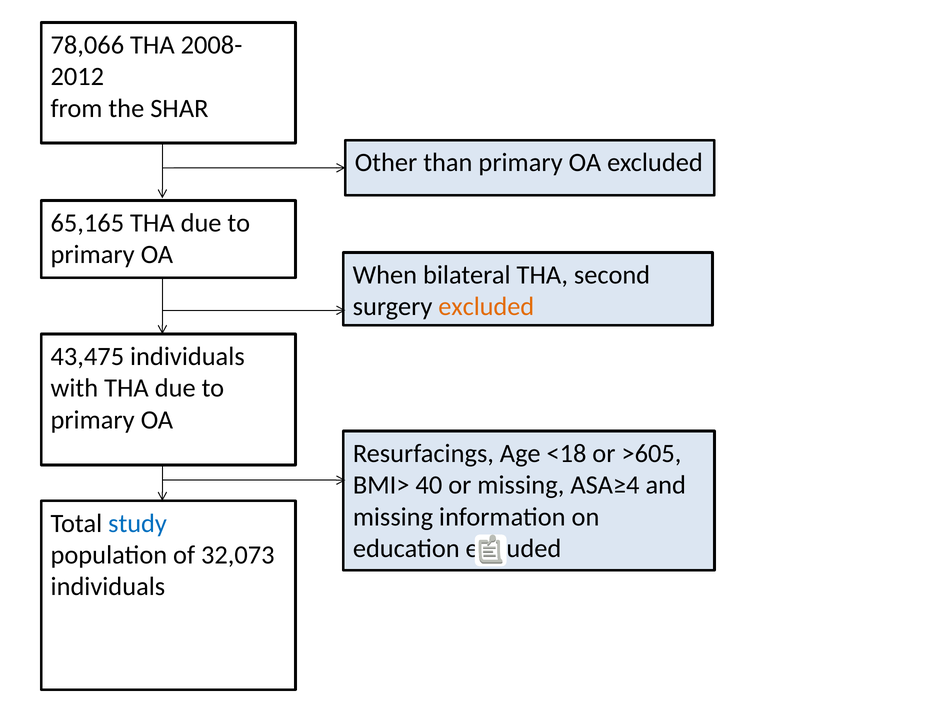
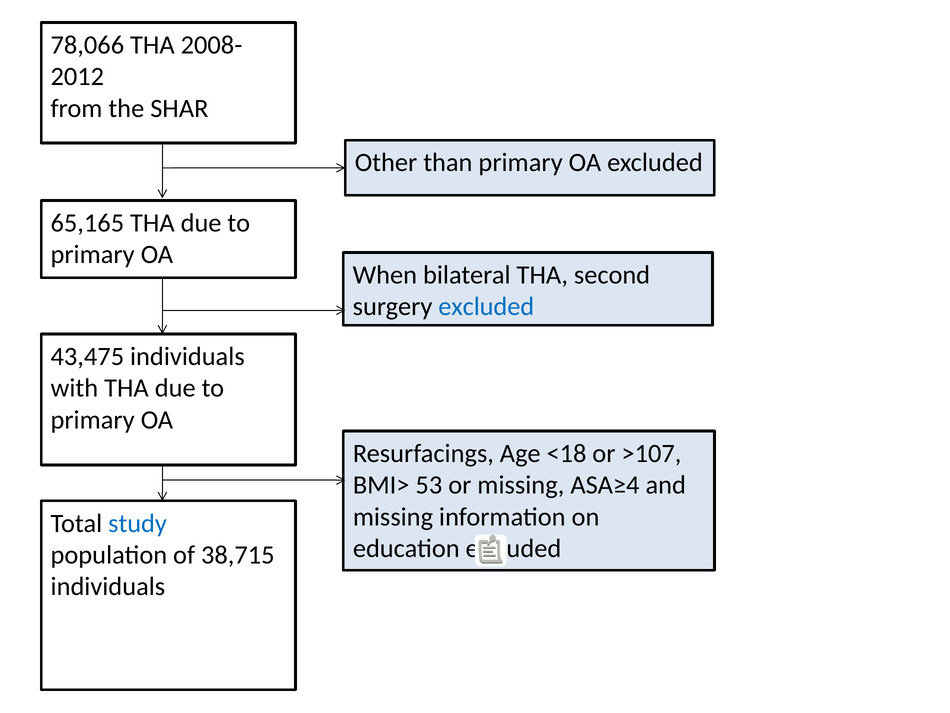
excluded at (486, 306) colour: orange -> blue
>605: >605 -> >107
40: 40 -> 53
32,073: 32,073 -> 38,715
